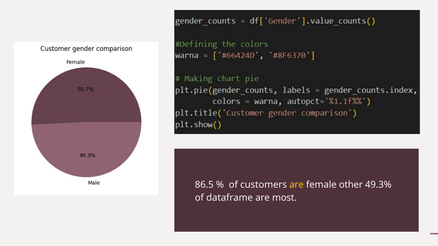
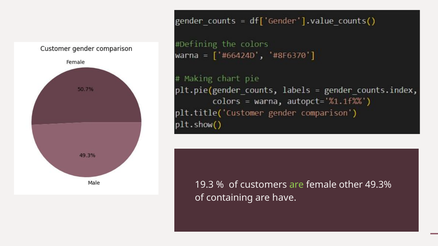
86.5: 86.5 -> 19.3
are at (297, 185) colour: yellow -> light green
dataframe: dataframe -> containing
most: most -> have
